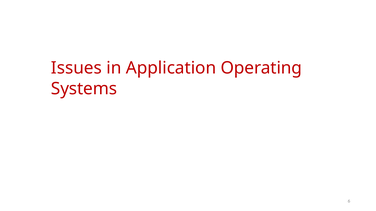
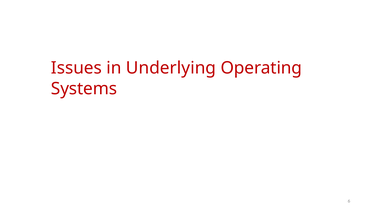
Application: Application -> Underlying
